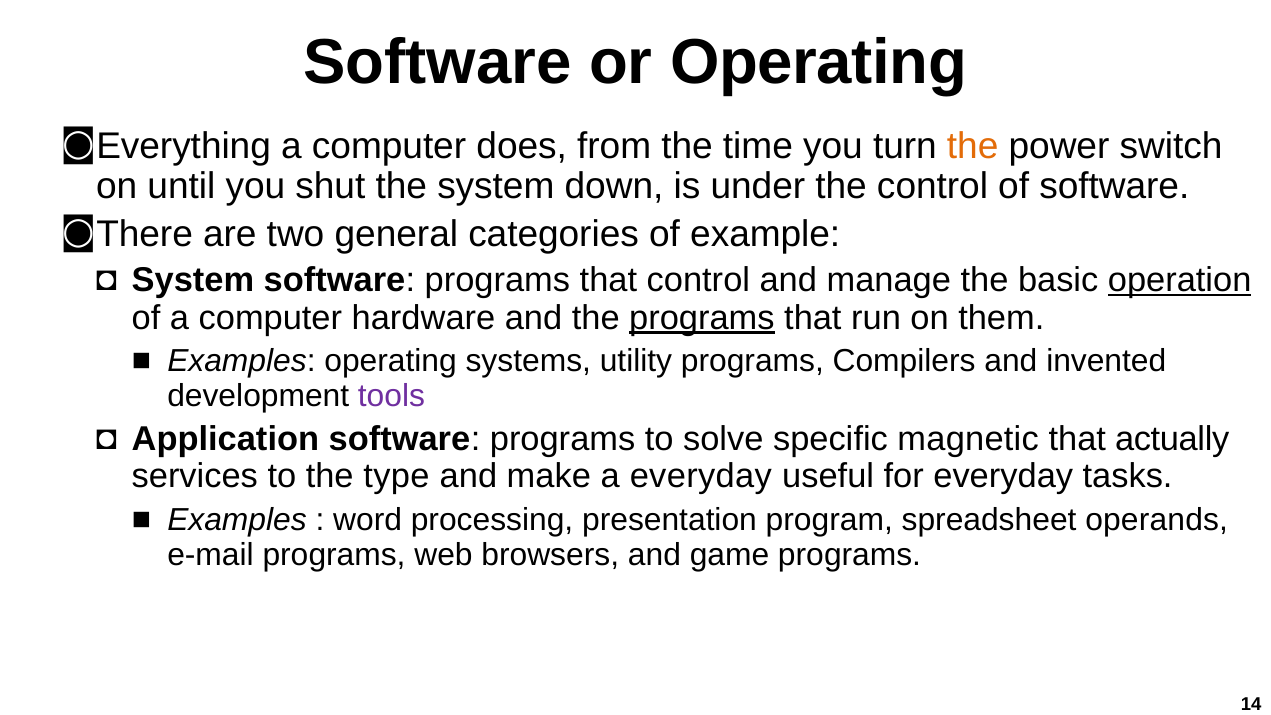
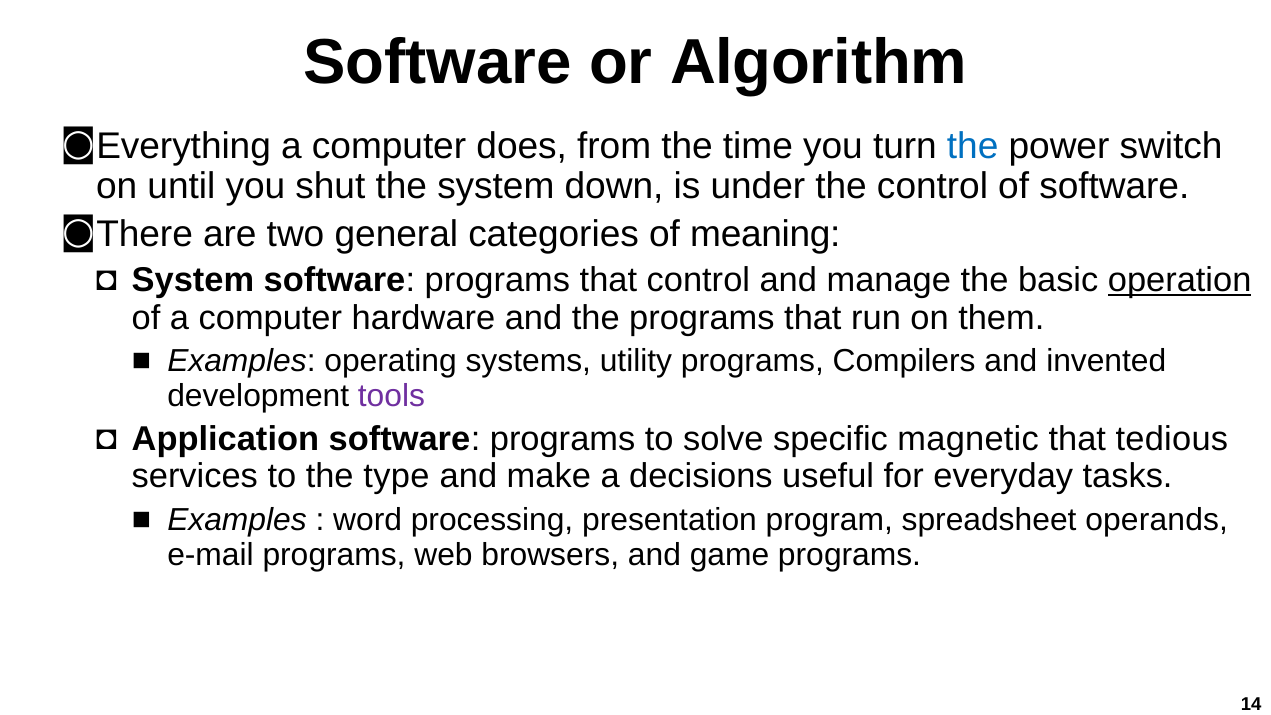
or Operating: Operating -> Algorithm
the at (973, 146) colour: orange -> blue
example: example -> meaning
programs at (702, 318) underline: present -> none
actually: actually -> tedious
a everyday: everyday -> decisions
